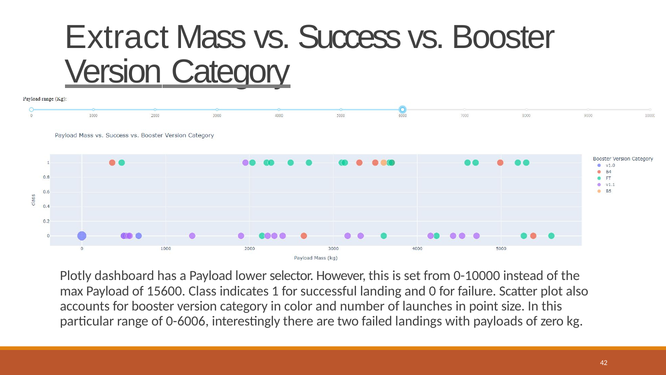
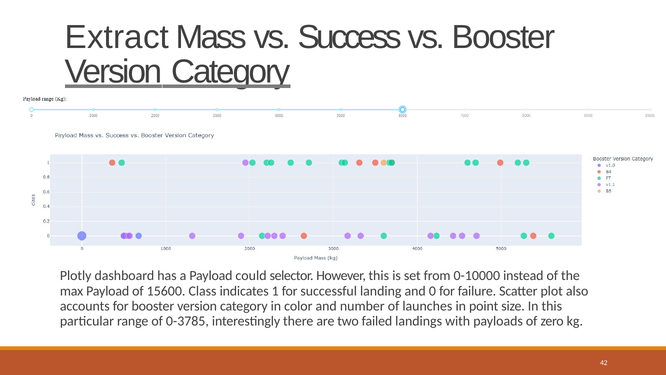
lower: lower -> could
0-6006: 0-6006 -> 0-3785
